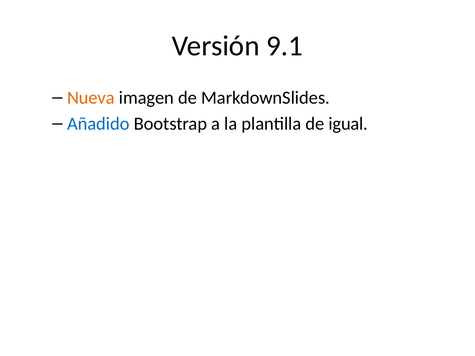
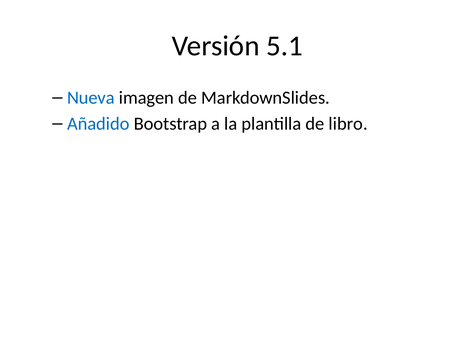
9.1: 9.1 -> 5.1
Nueva colour: orange -> blue
igual: igual -> libro
